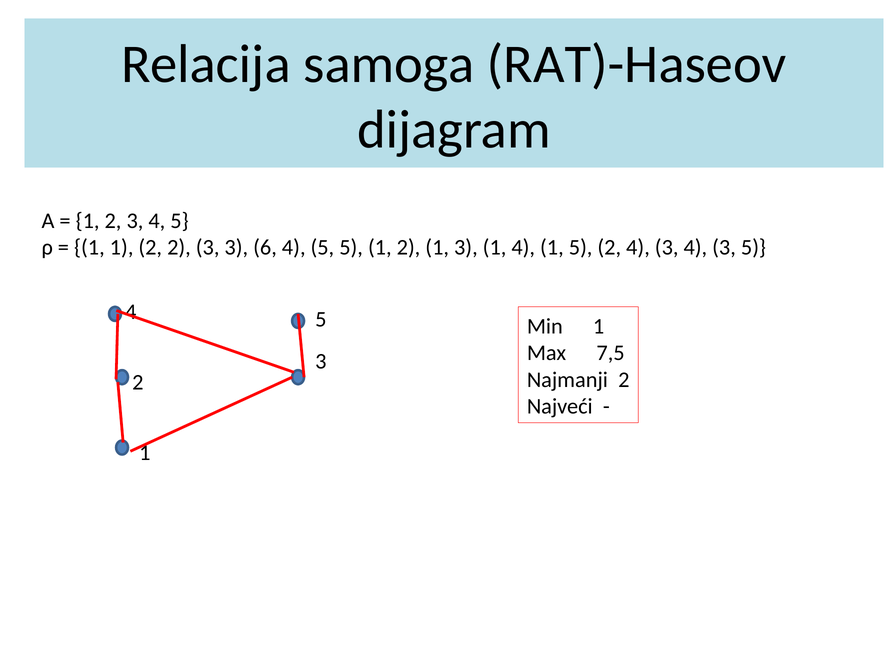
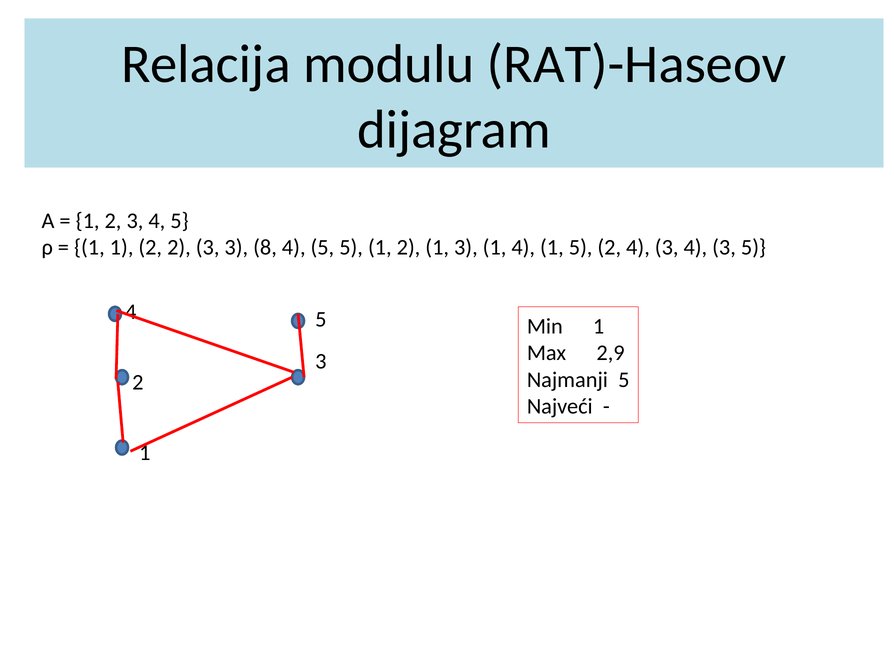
samoga: samoga -> modulu
6: 6 -> 8
7,5: 7,5 -> 2,9
Najmanji 2: 2 -> 5
